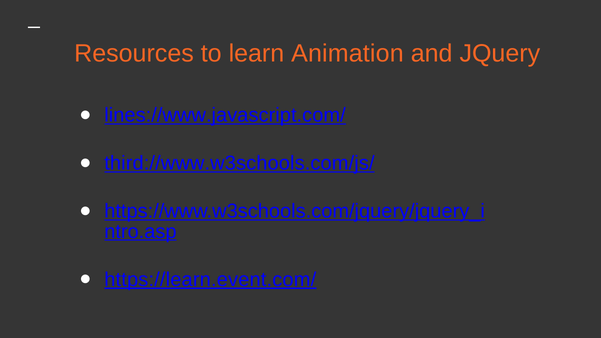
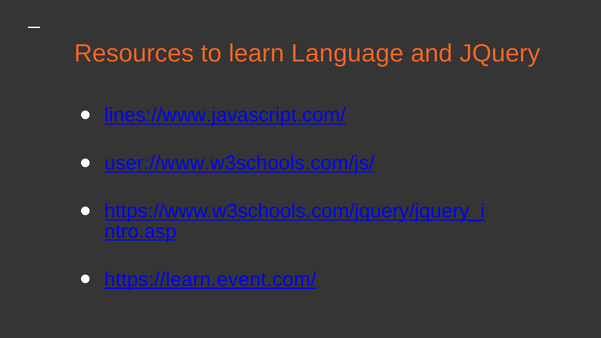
Animation: Animation -> Language
third://www.w3schools.com/js/: third://www.w3schools.com/js/ -> user://www.w3schools.com/js/
